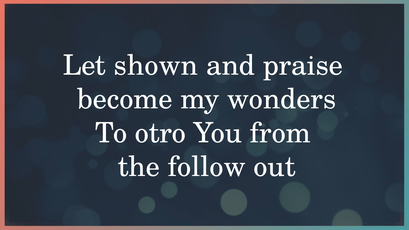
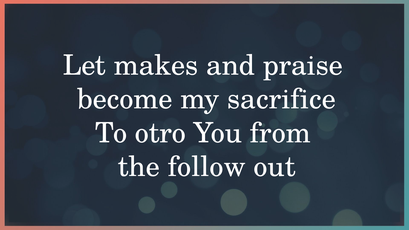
shown: shown -> makes
wonders: wonders -> sacrifice
